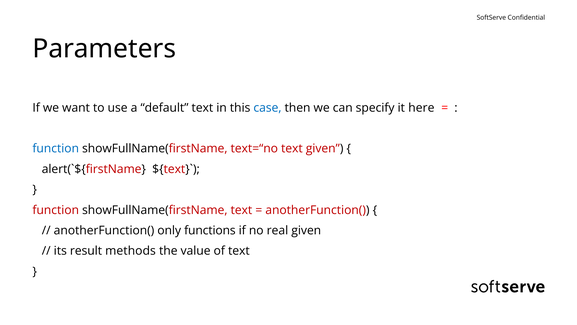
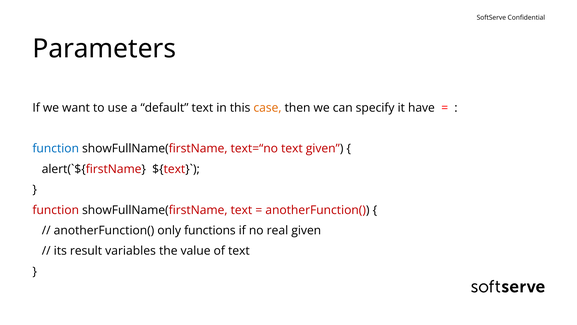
case colour: blue -> orange
here: here -> have
methods: methods -> variables
